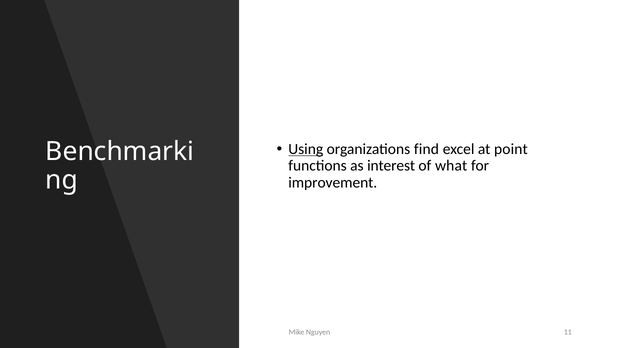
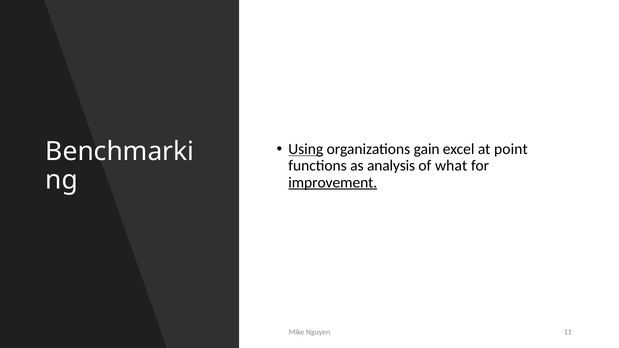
find: find -> gain
interest: interest -> analysis
improvement underline: none -> present
